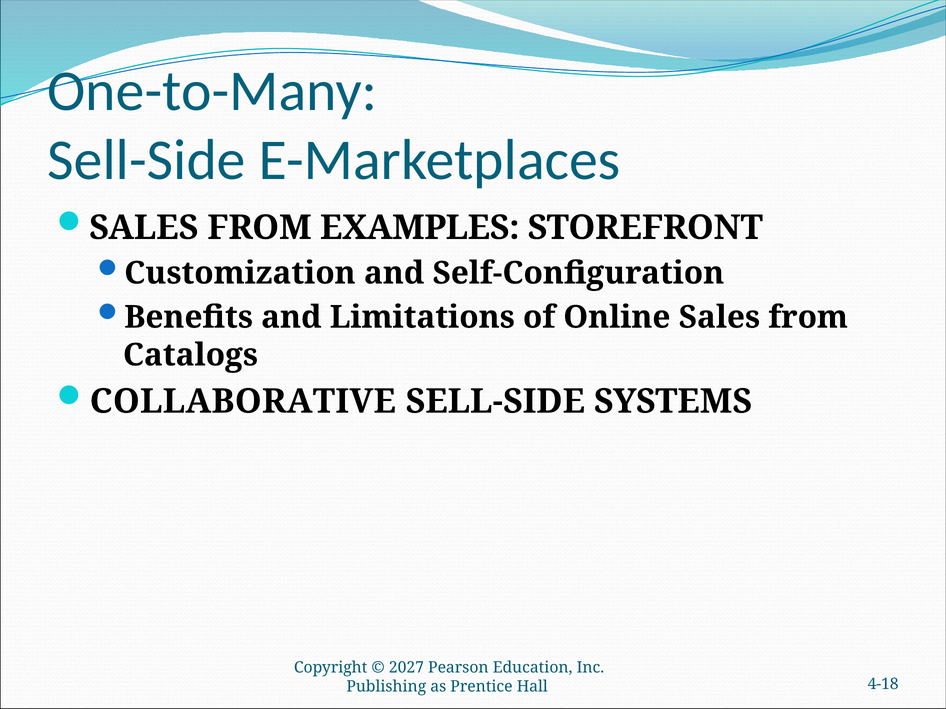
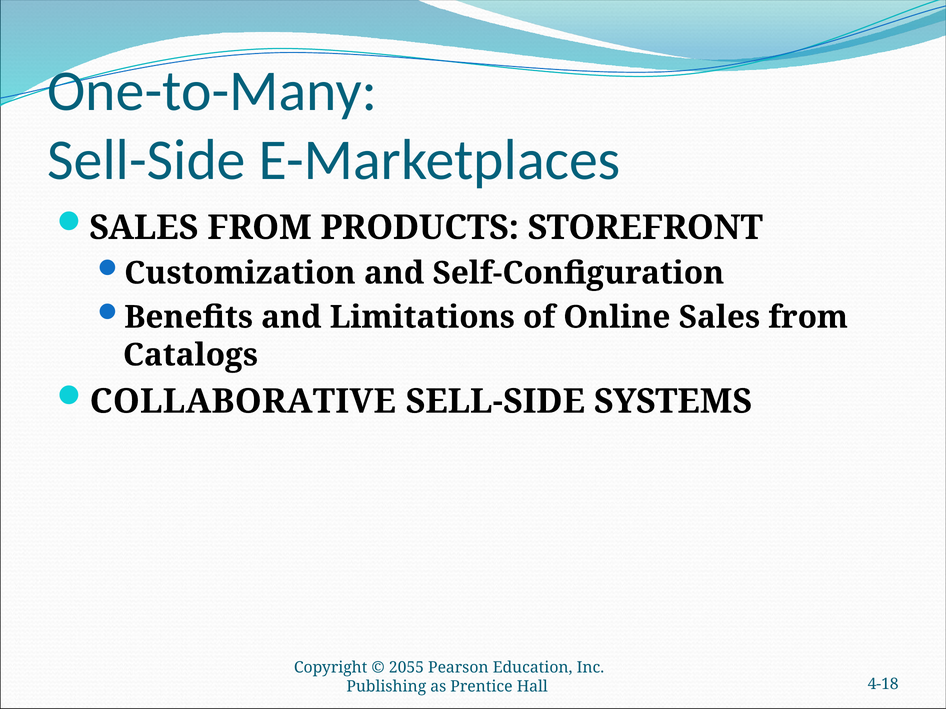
EXAMPLES: EXAMPLES -> PRODUCTS
2027: 2027 -> 2055
